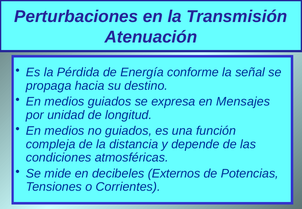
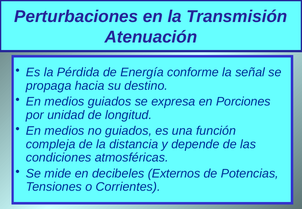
Mensajes: Mensajes -> Porciones
